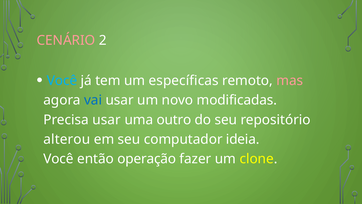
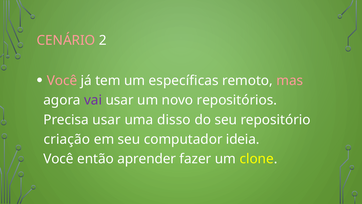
Você at (62, 80) colour: light blue -> pink
vai colour: blue -> purple
modificadas: modificadas -> repositórios
outro: outro -> disso
alterou: alterou -> criação
operação: operação -> aprender
